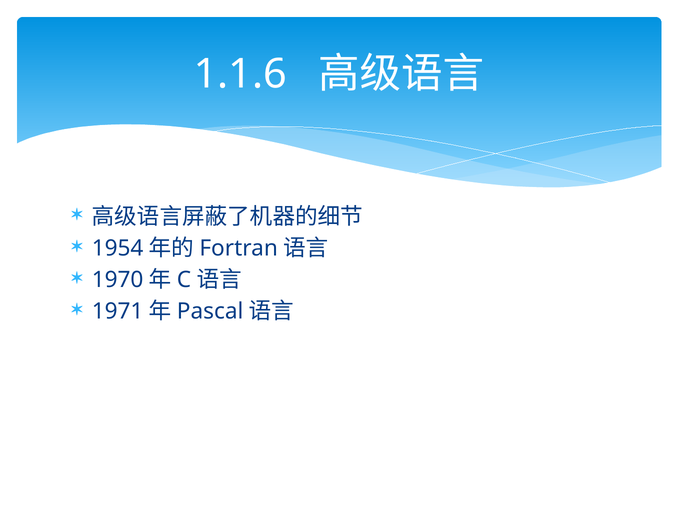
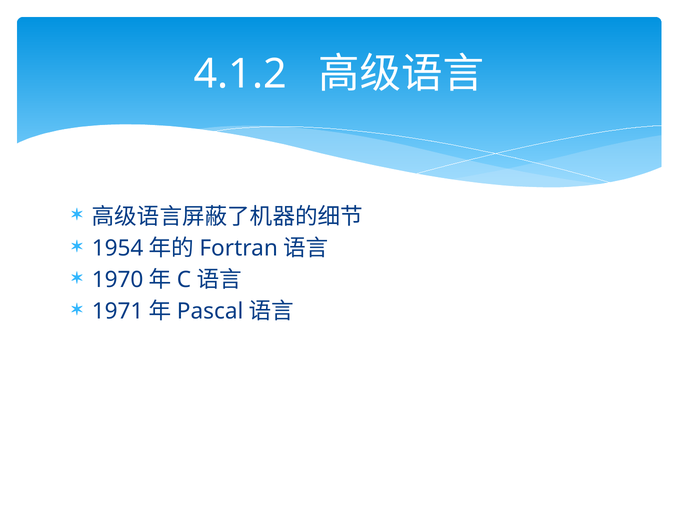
1.1.6: 1.1.6 -> 4.1.2
